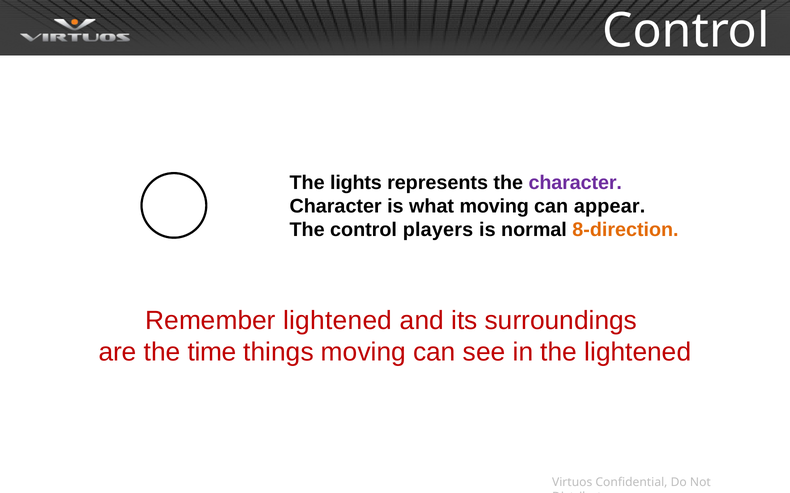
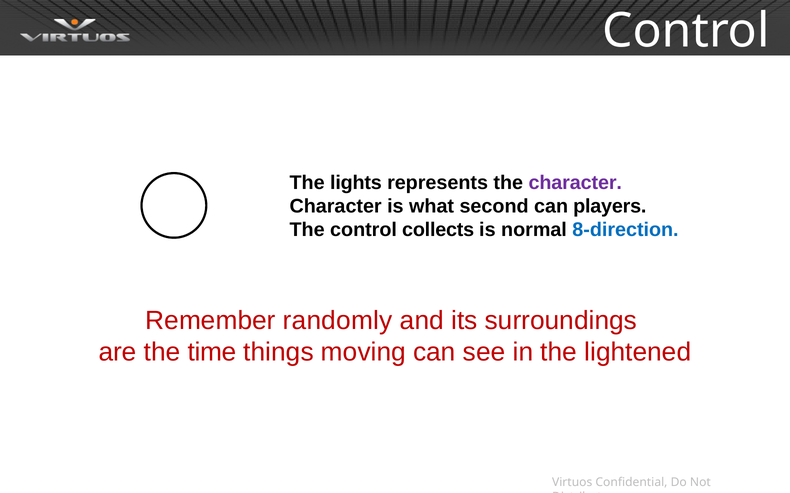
what moving: moving -> second
appear: appear -> players
players: players -> collects
8-direction colour: orange -> blue
Remember lightened: lightened -> randomly
